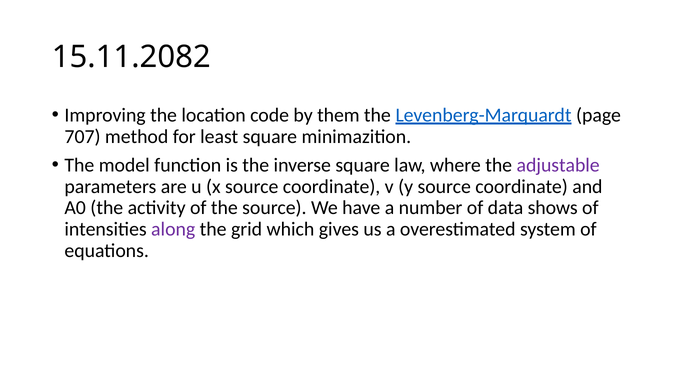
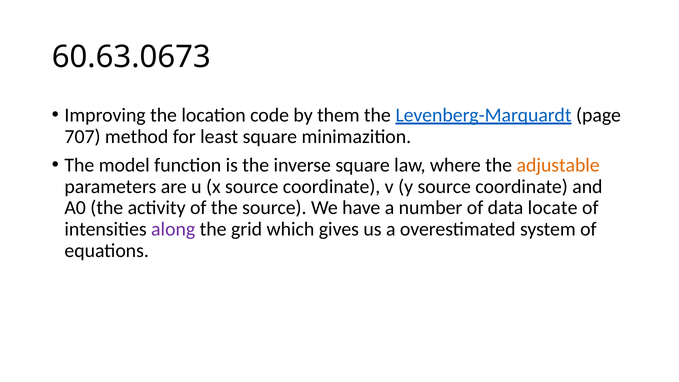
15.11.2082: 15.11.2082 -> 60.63.0673
adjustable colour: purple -> orange
shows: shows -> locate
